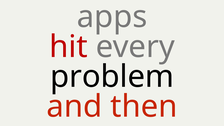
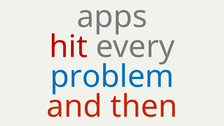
problem colour: black -> blue
